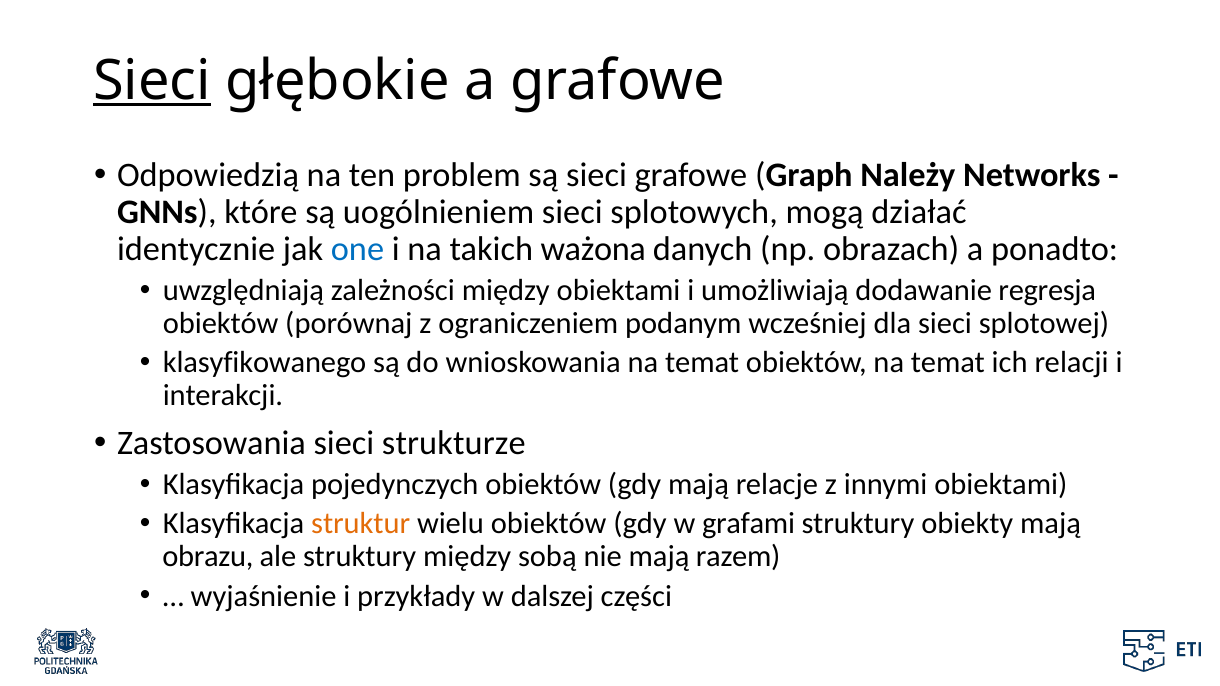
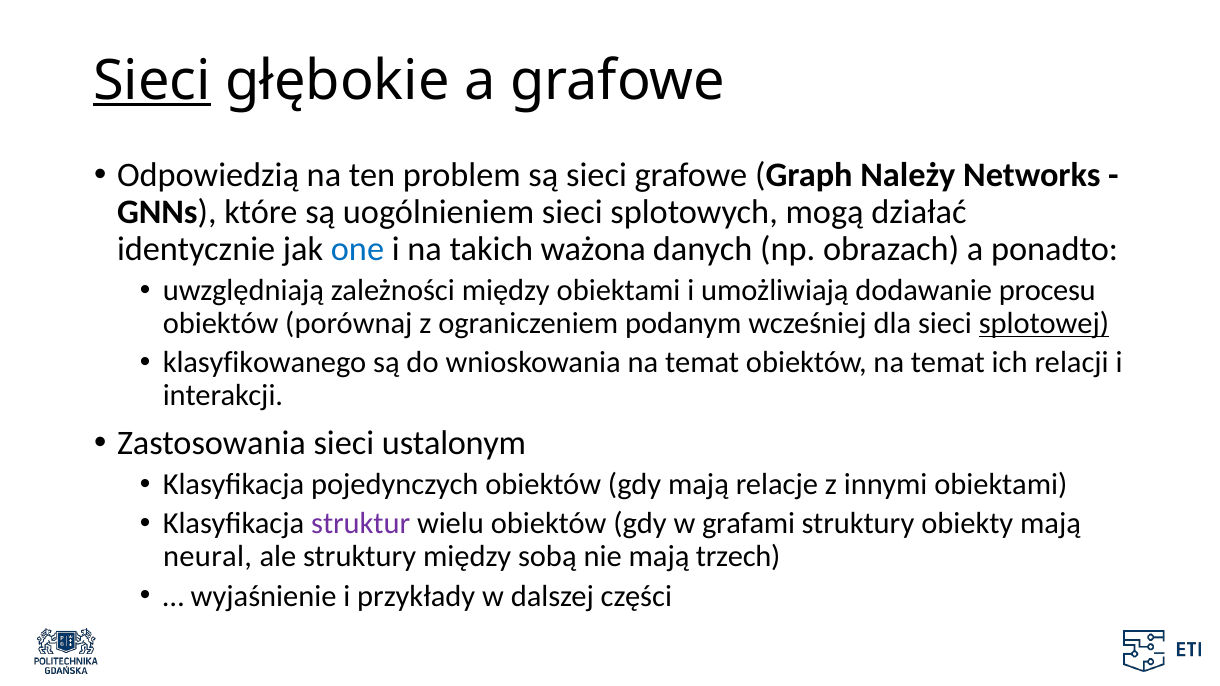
regresja: regresja -> procesu
splotowej underline: none -> present
strukturze: strukturze -> ustalonym
struktur colour: orange -> purple
obrazu: obrazu -> neural
razem: razem -> trzech
